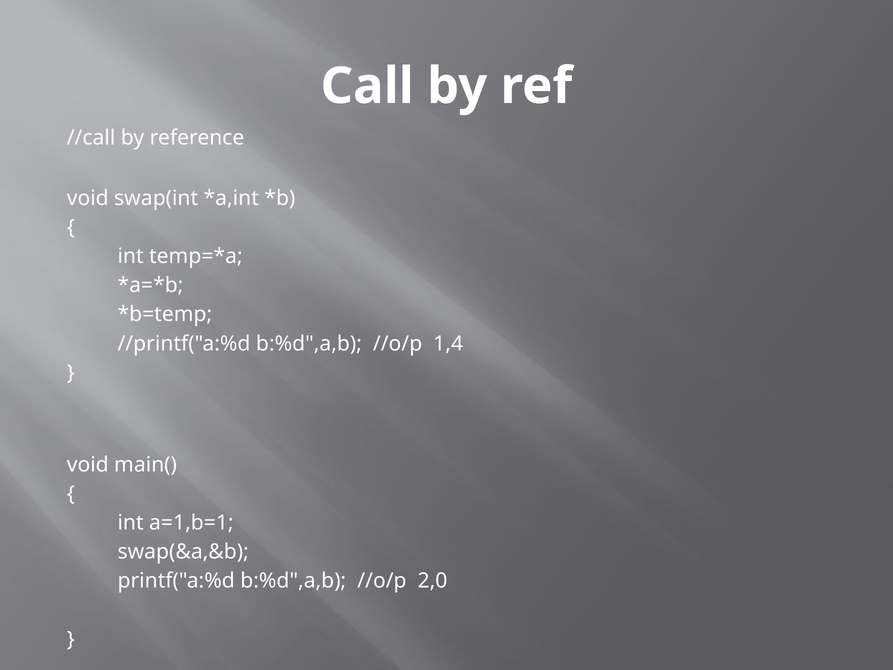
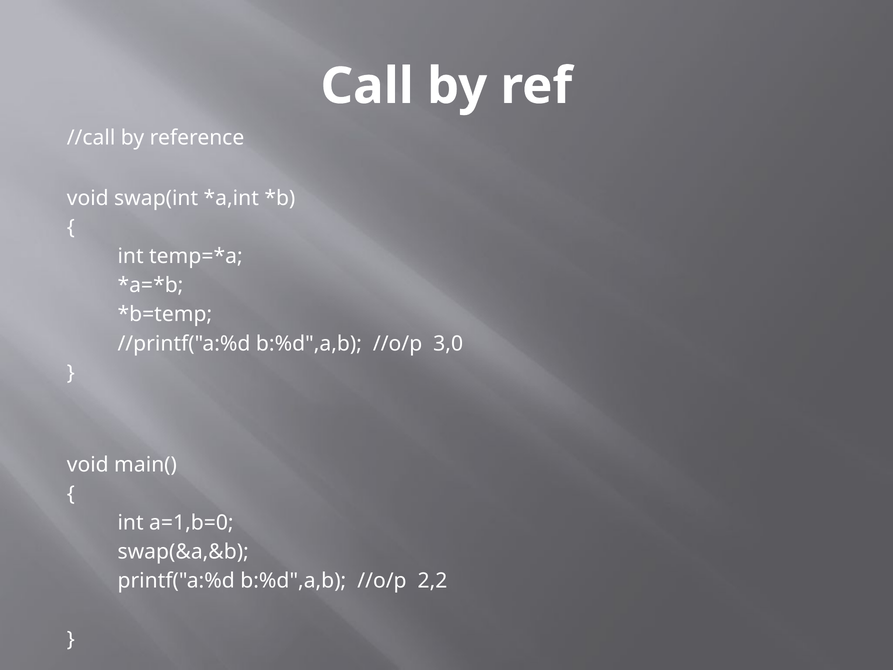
1,4: 1,4 -> 3,0
a=1,b=1: a=1,b=1 -> a=1,b=0
2,0: 2,0 -> 2,2
